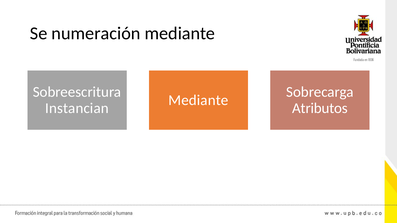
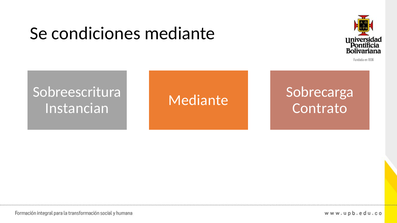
numeración: numeración -> condiciones
Atributos: Atributos -> Contrato
